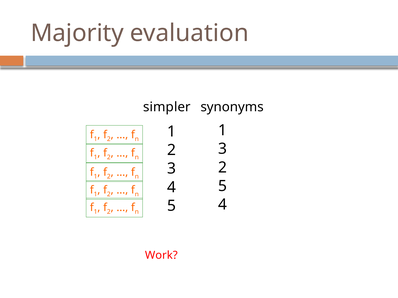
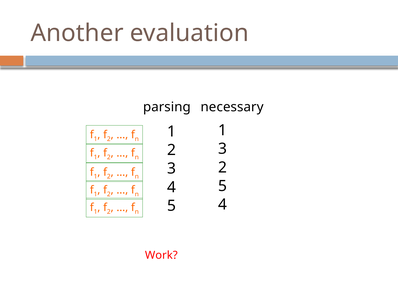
Majority: Majority -> Another
simpler: simpler -> parsing
synonyms: synonyms -> necessary
